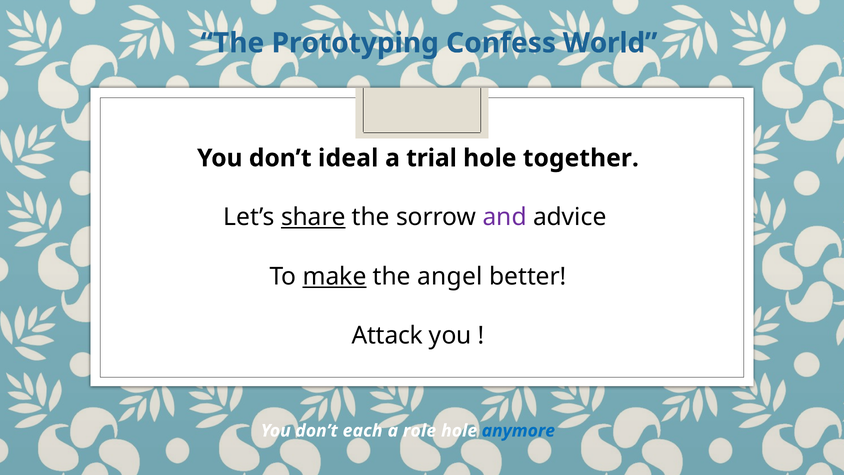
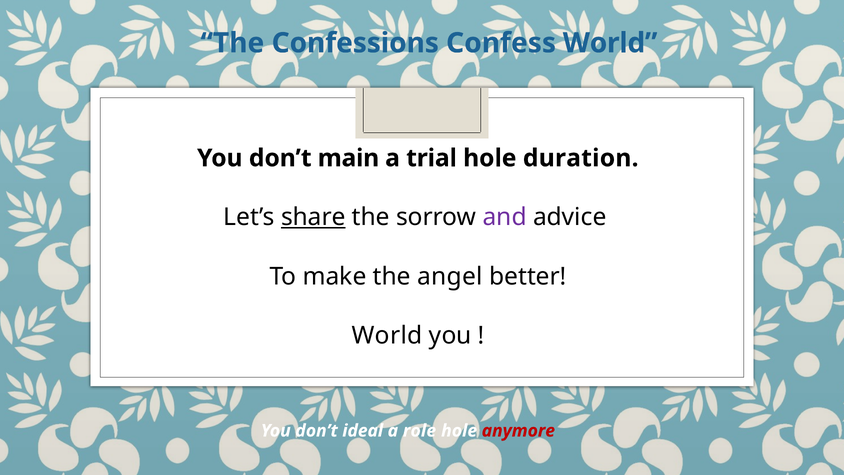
Prototyping: Prototyping -> Confessions
ideal: ideal -> main
together: together -> duration
make underline: present -> none
Attack at (387, 335): Attack -> World
each: each -> ideal
anymore colour: blue -> red
